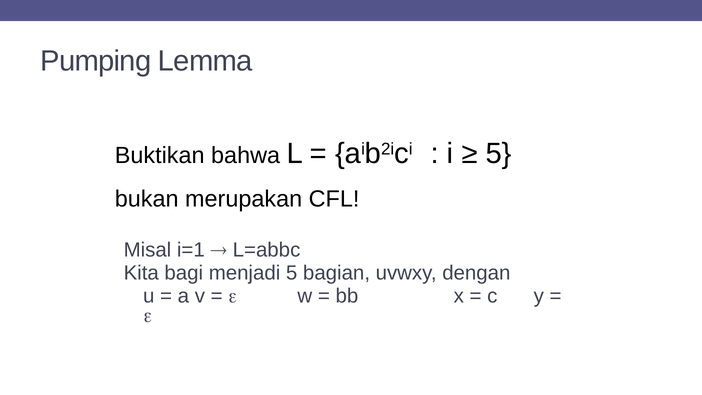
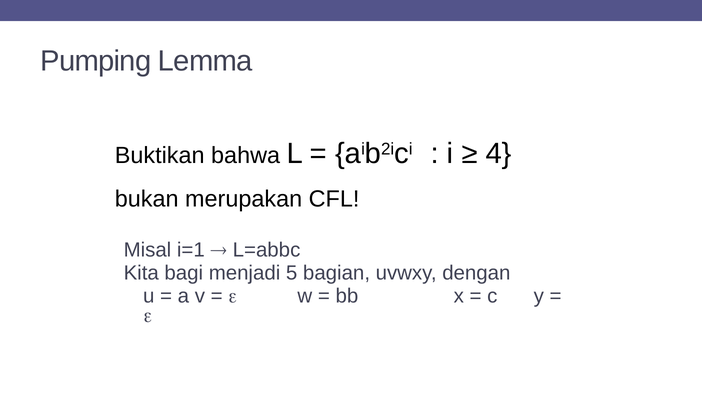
5 at (499, 154): 5 -> 4
